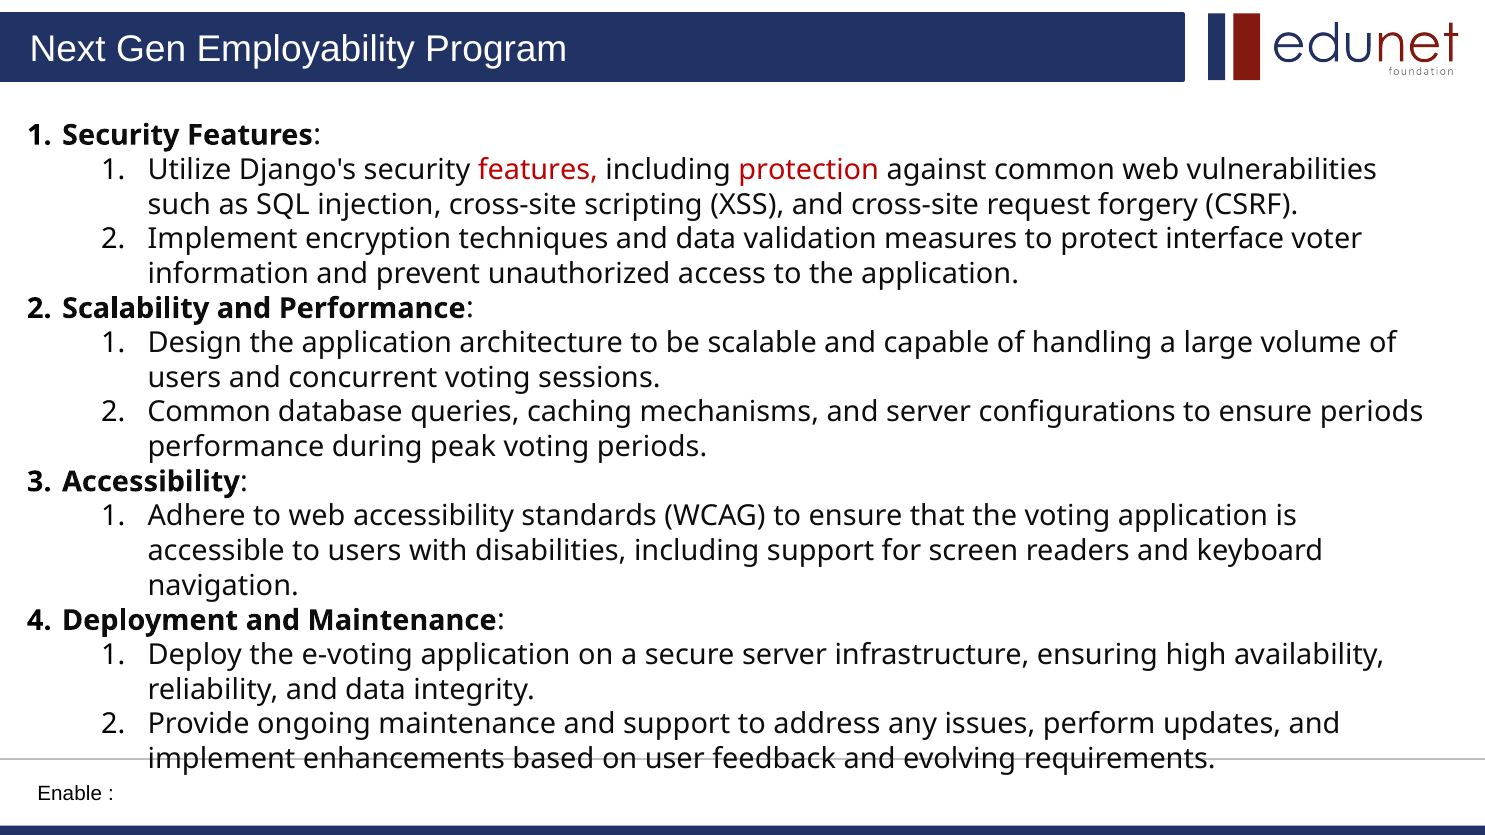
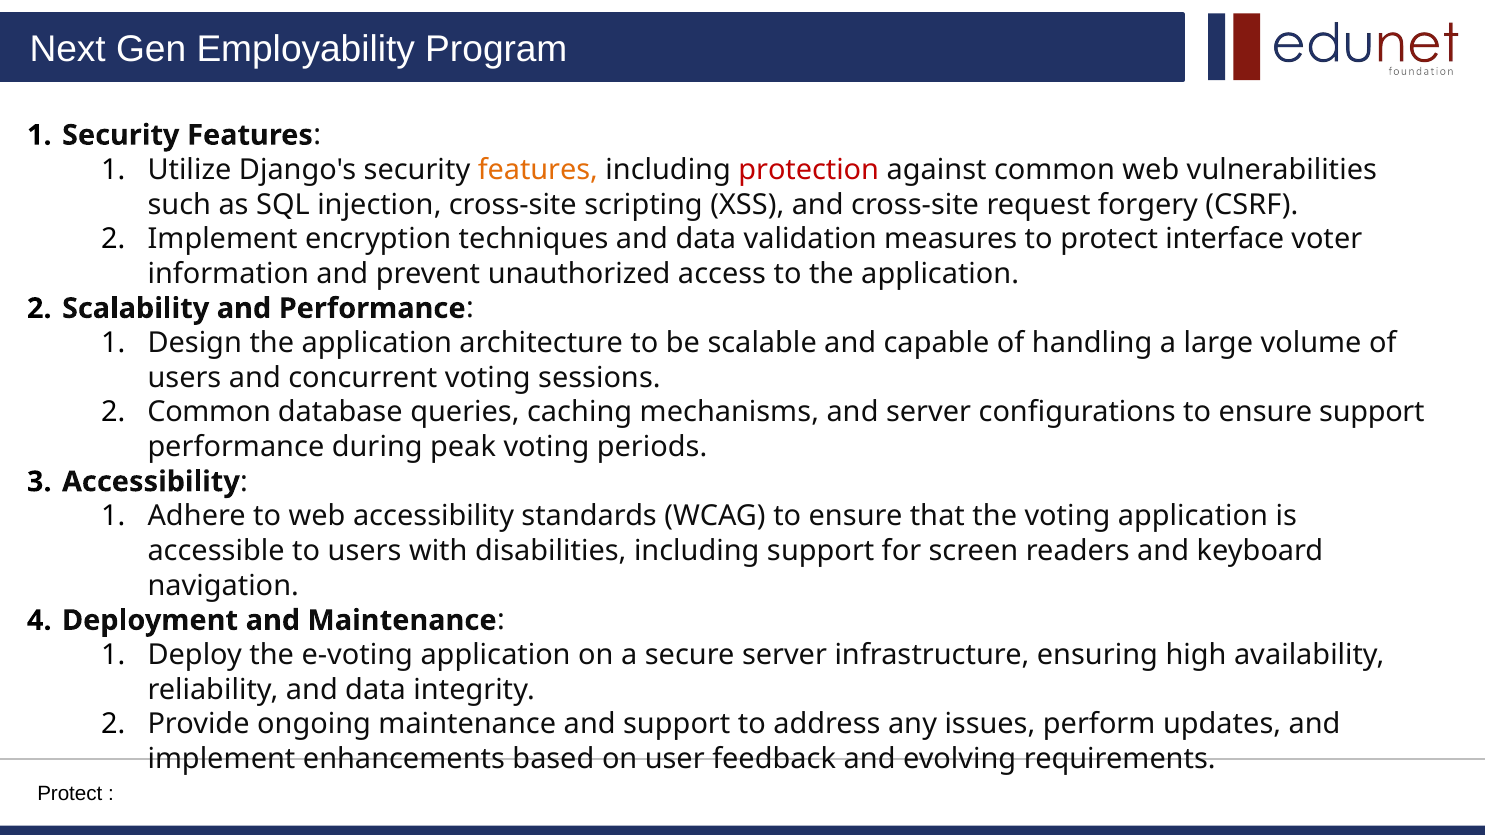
features at (538, 170) colour: red -> orange
ensure periods: periods -> support
Enable at (70, 794): Enable -> Protect
